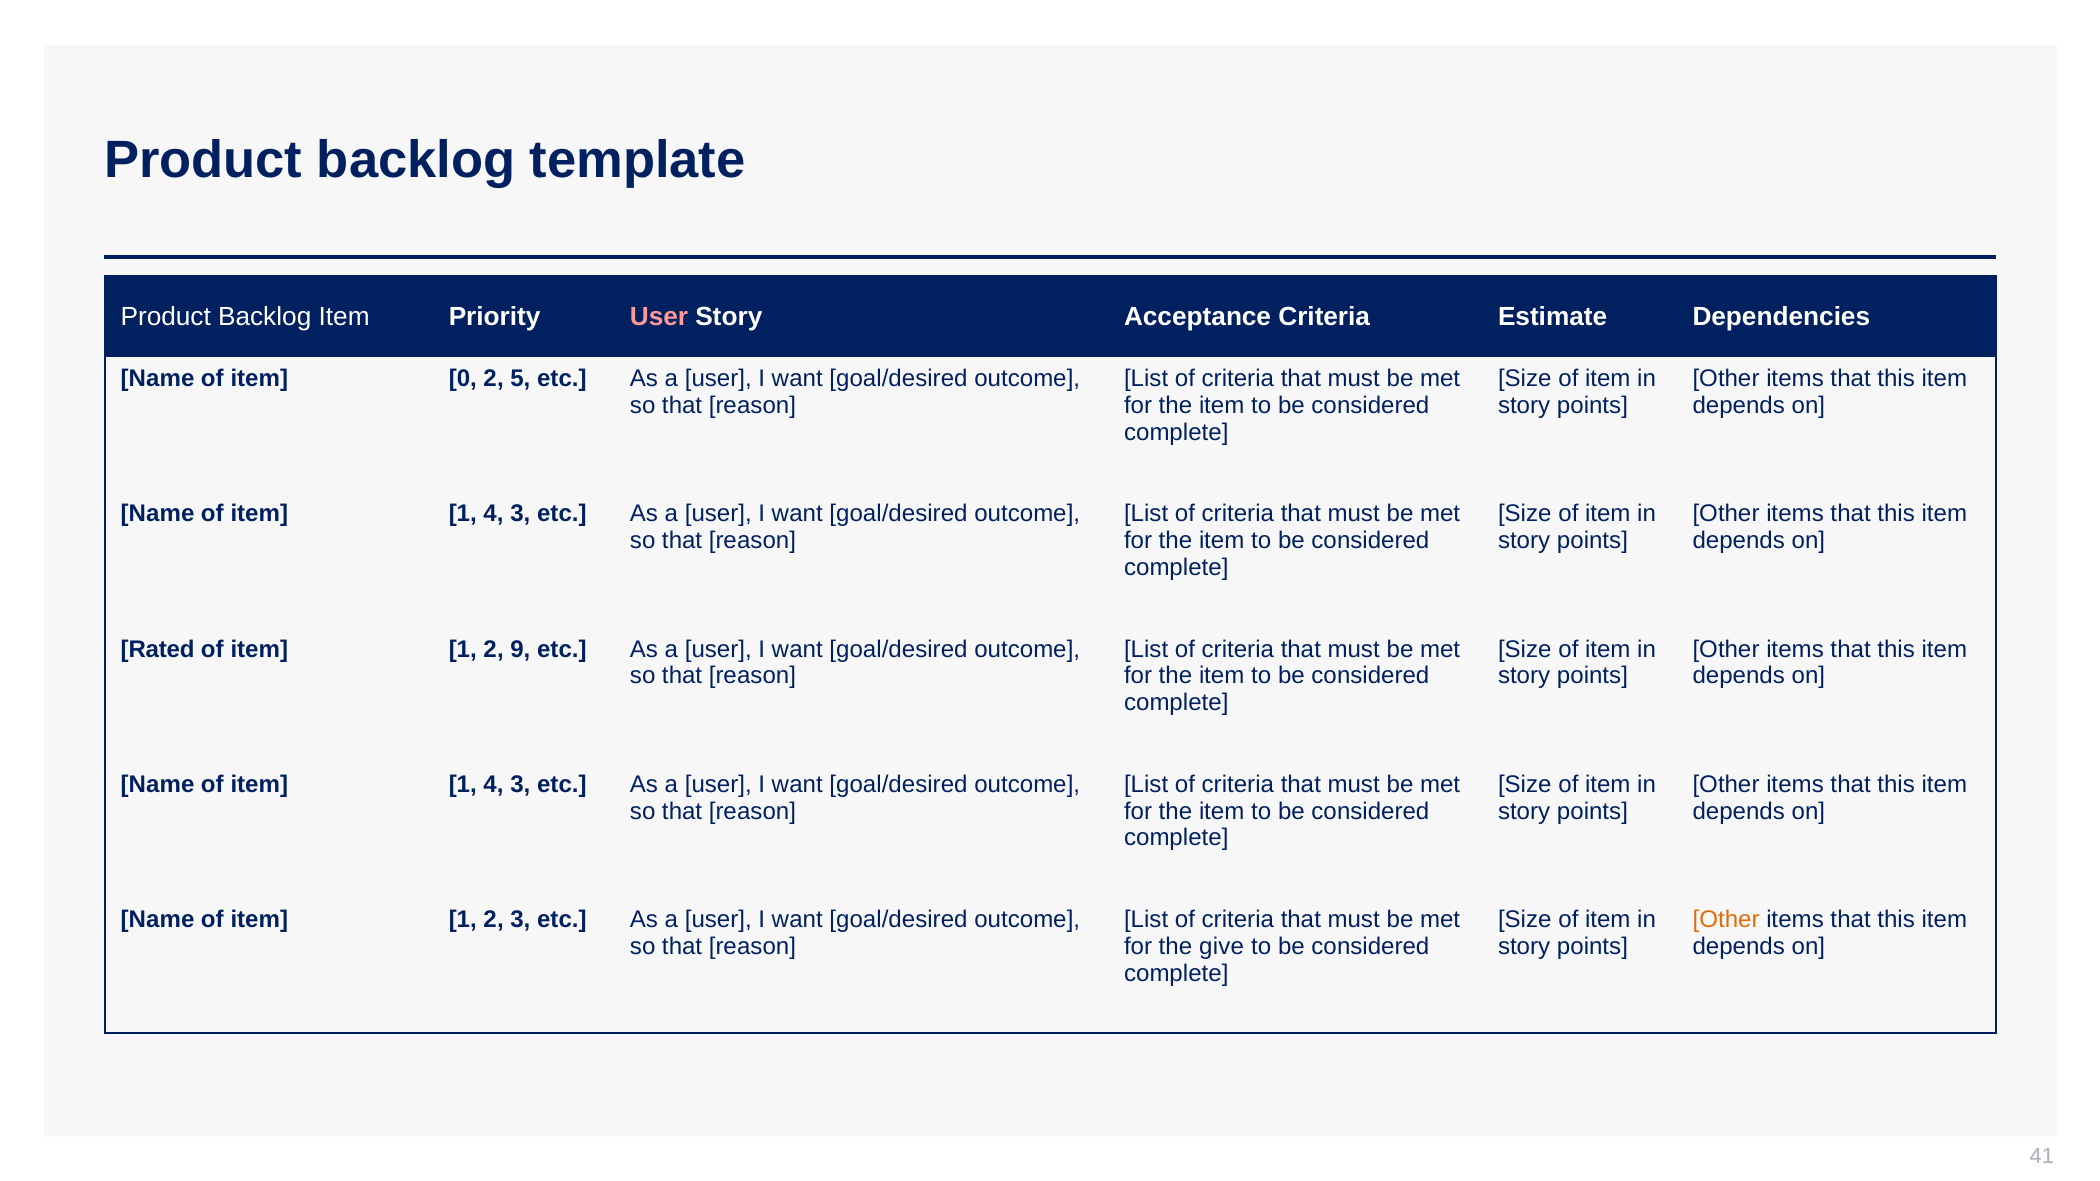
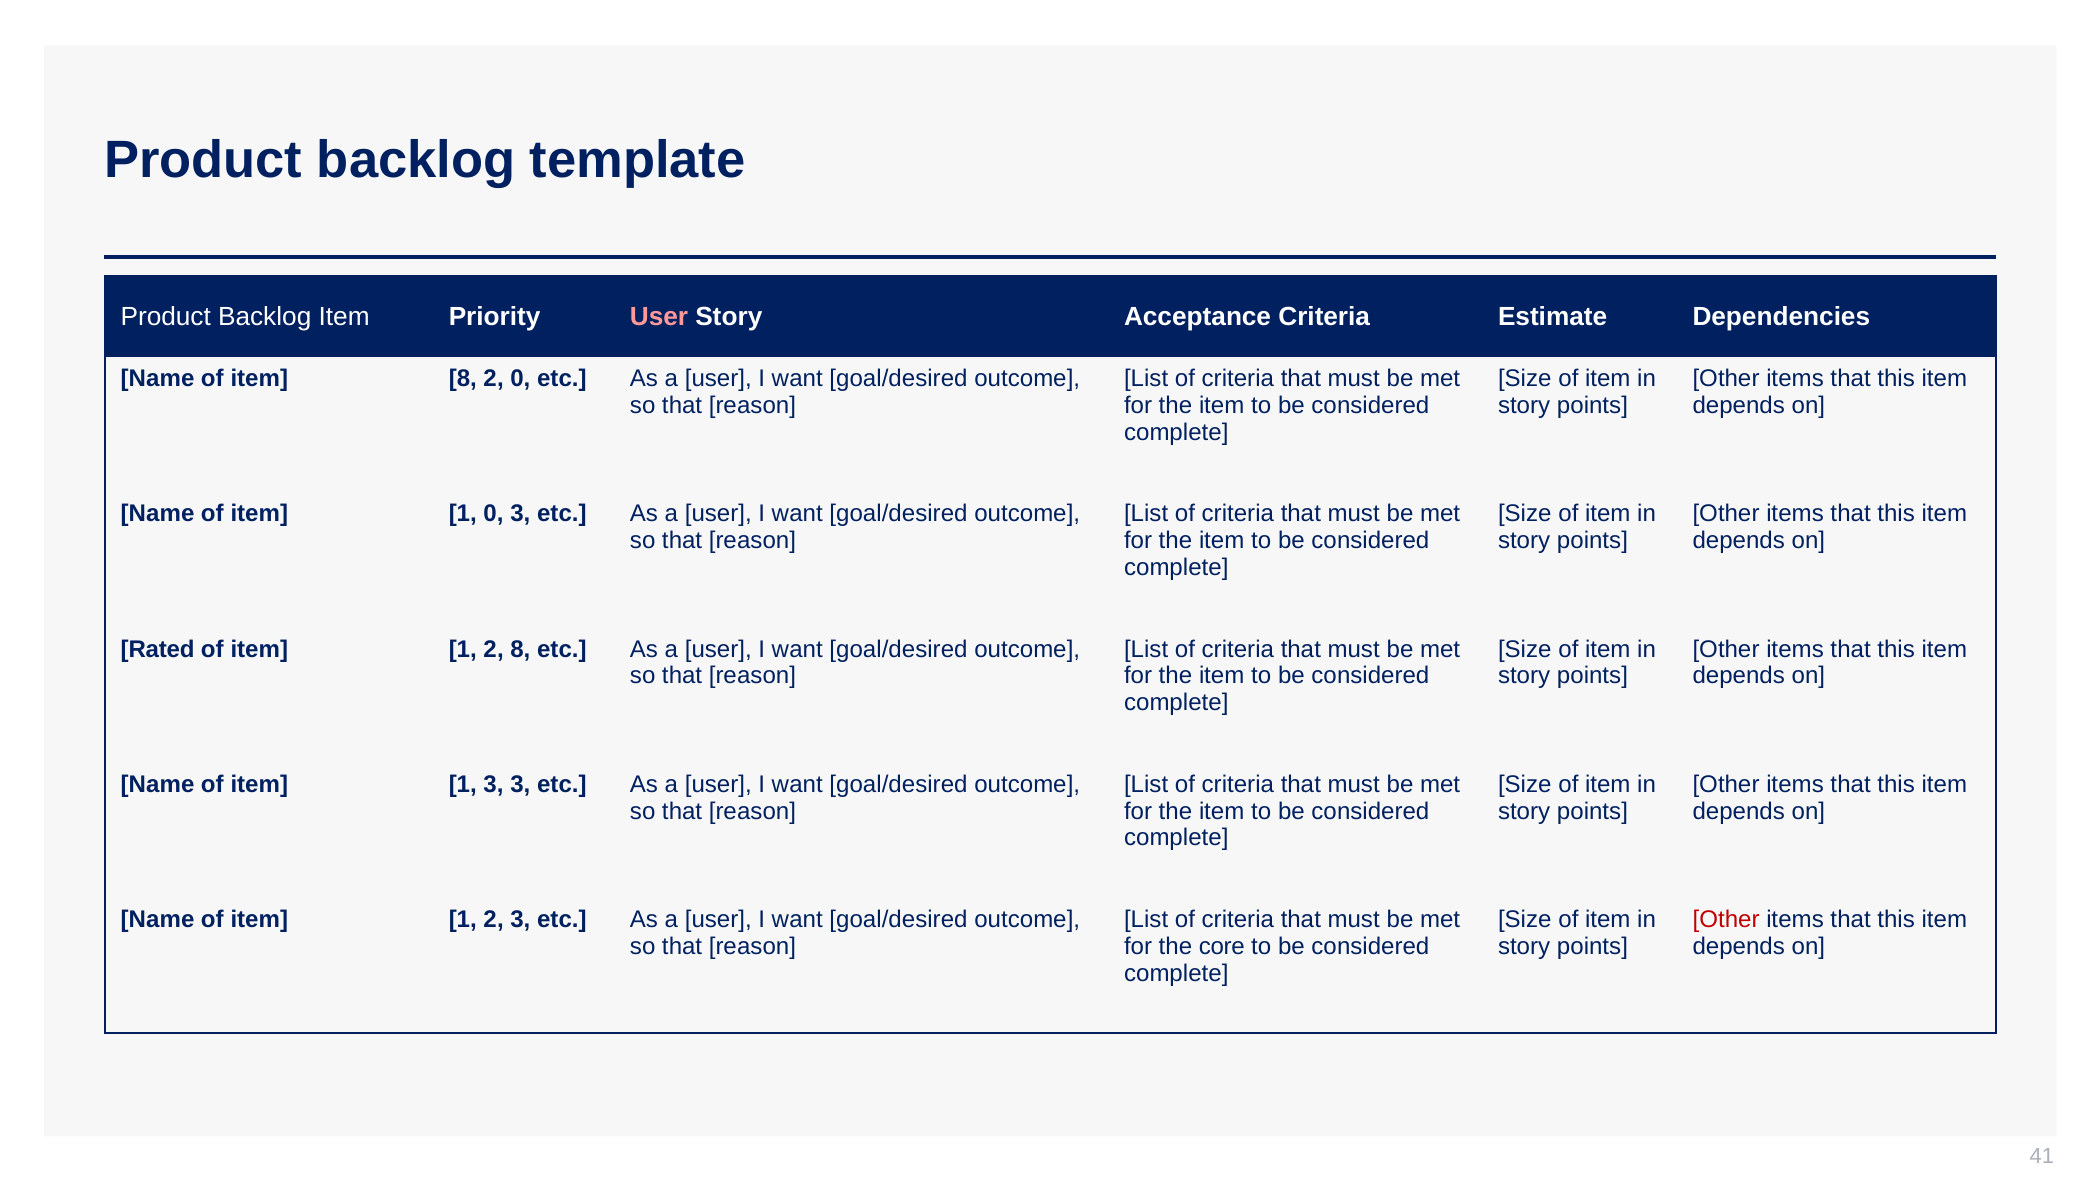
item 0: 0 -> 8
2 5: 5 -> 0
4 at (493, 514): 4 -> 0
2 9: 9 -> 8
4 at (493, 785): 4 -> 3
Other at (1726, 920) colour: orange -> red
give: give -> core
